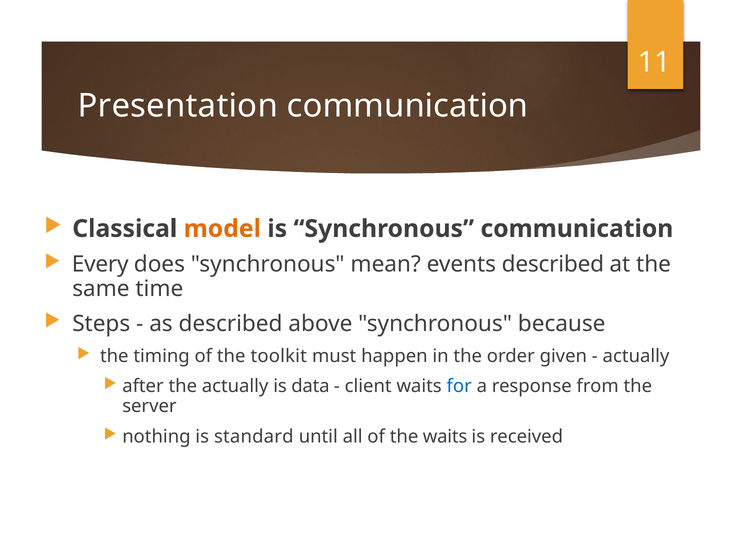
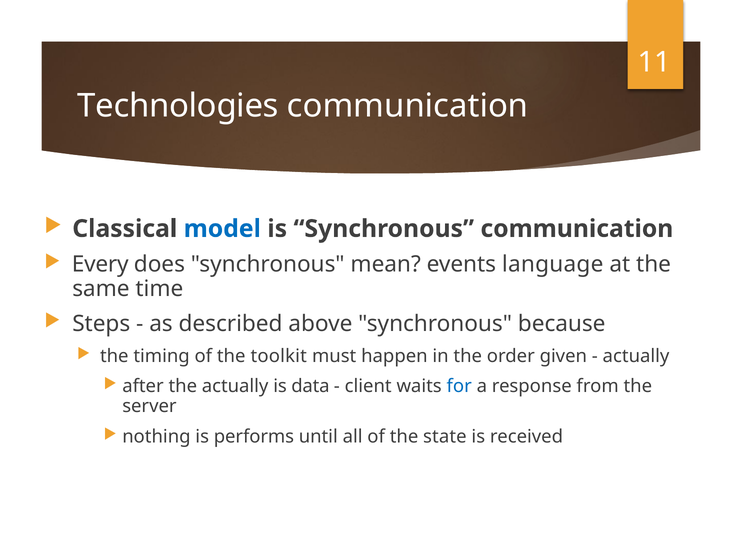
Presentation: Presentation -> Technologies
model colour: orange -> blue
events described: described -> language
standard: standard -> performs
the waits: waits -> state
